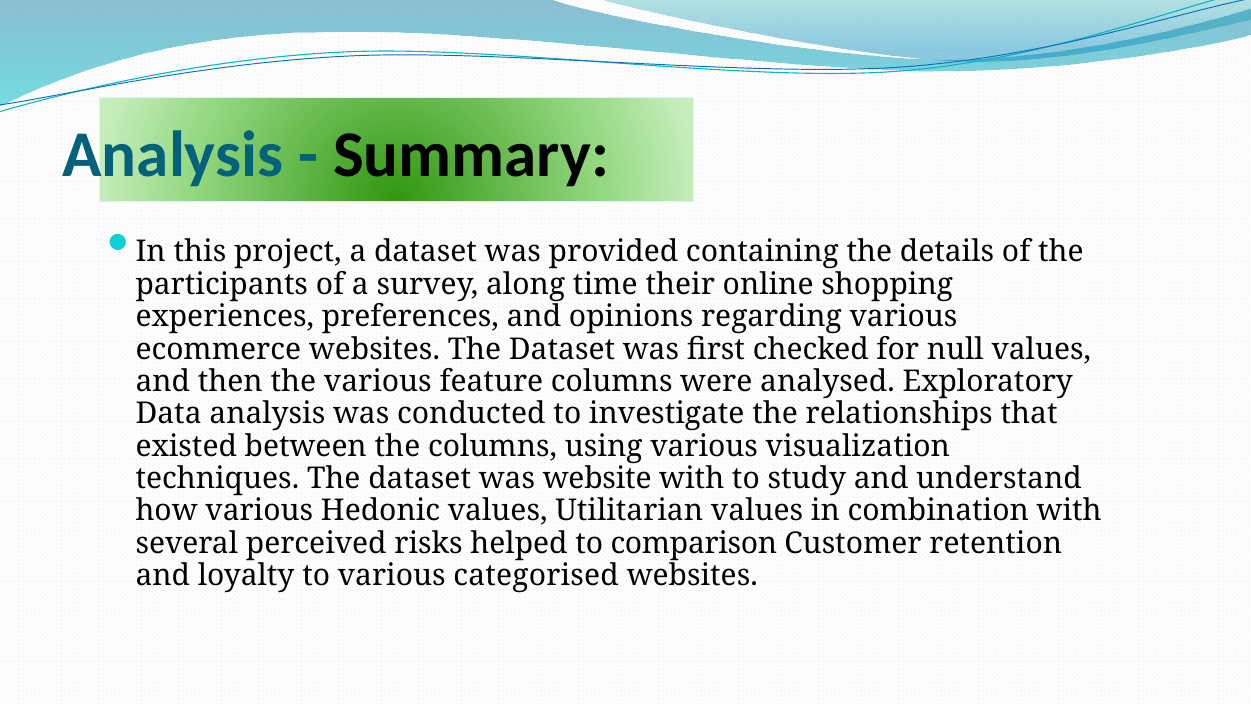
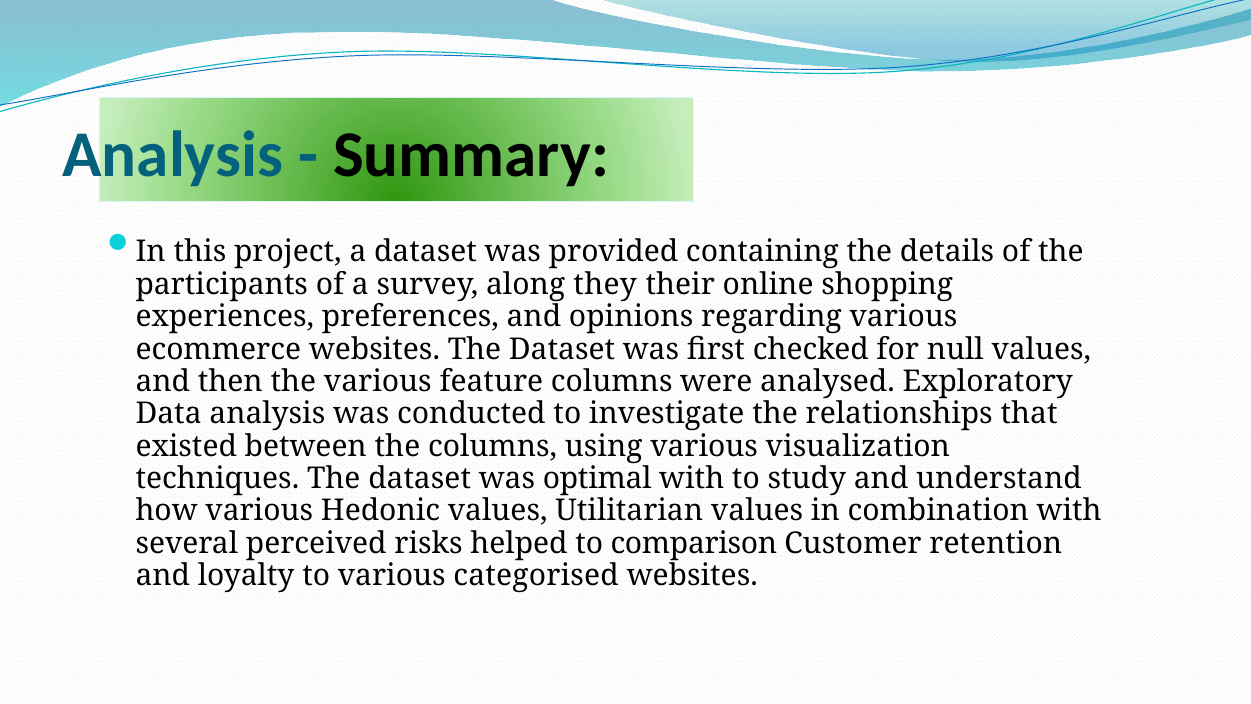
time: time -> they
website: website -> optimal
